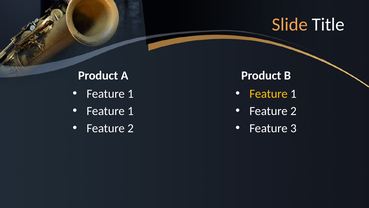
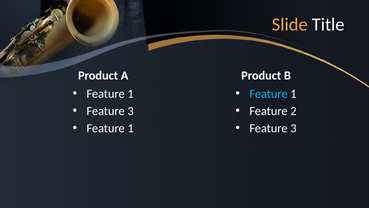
Feature at (268, 94) colour: yellow -> light blue
1 at (131, 111): 1 -> 3
2 at (131, 128): 2 -> 1
